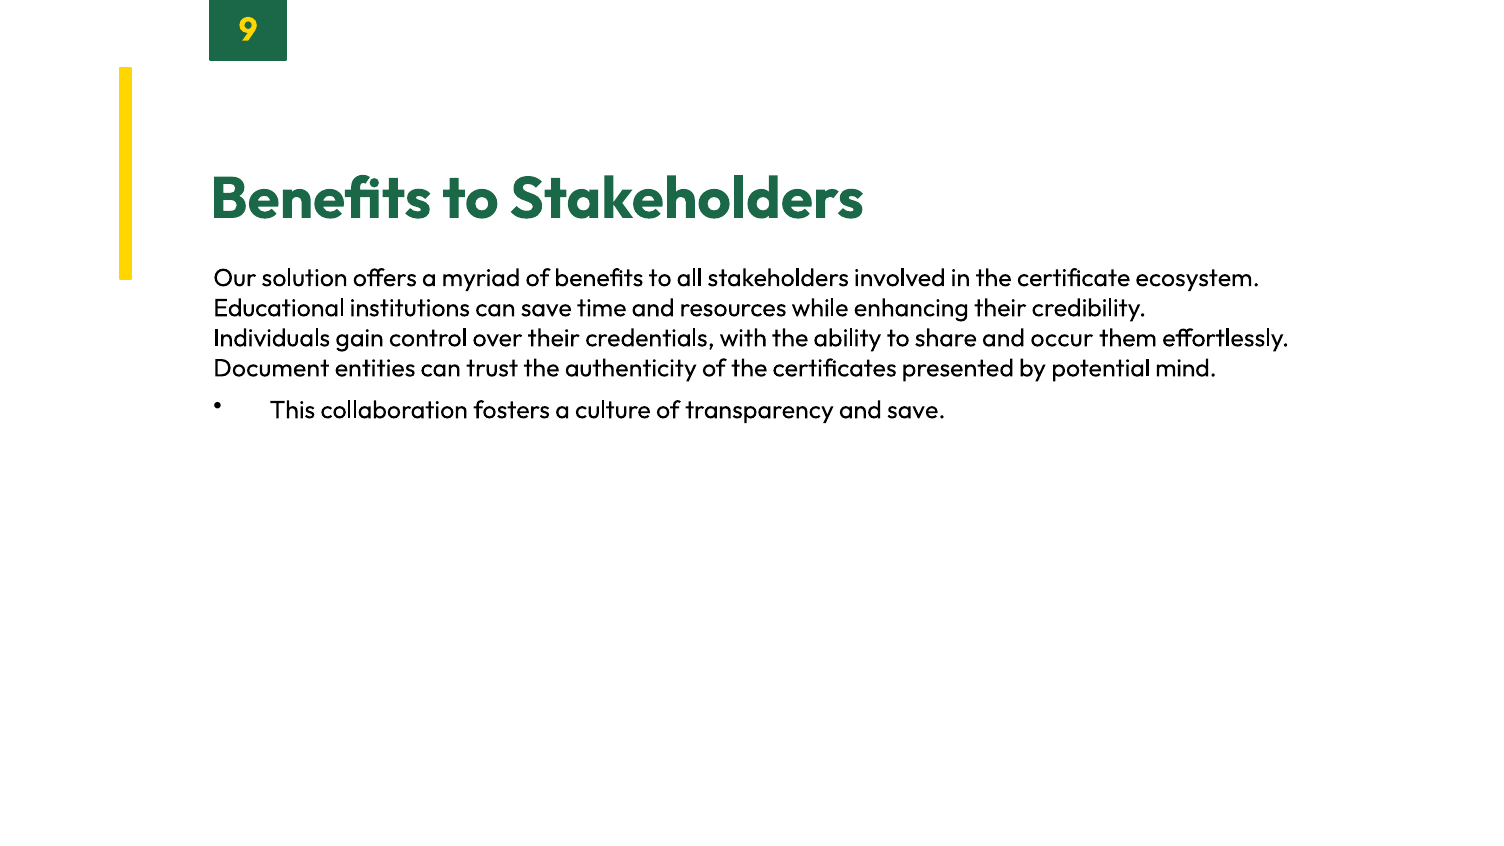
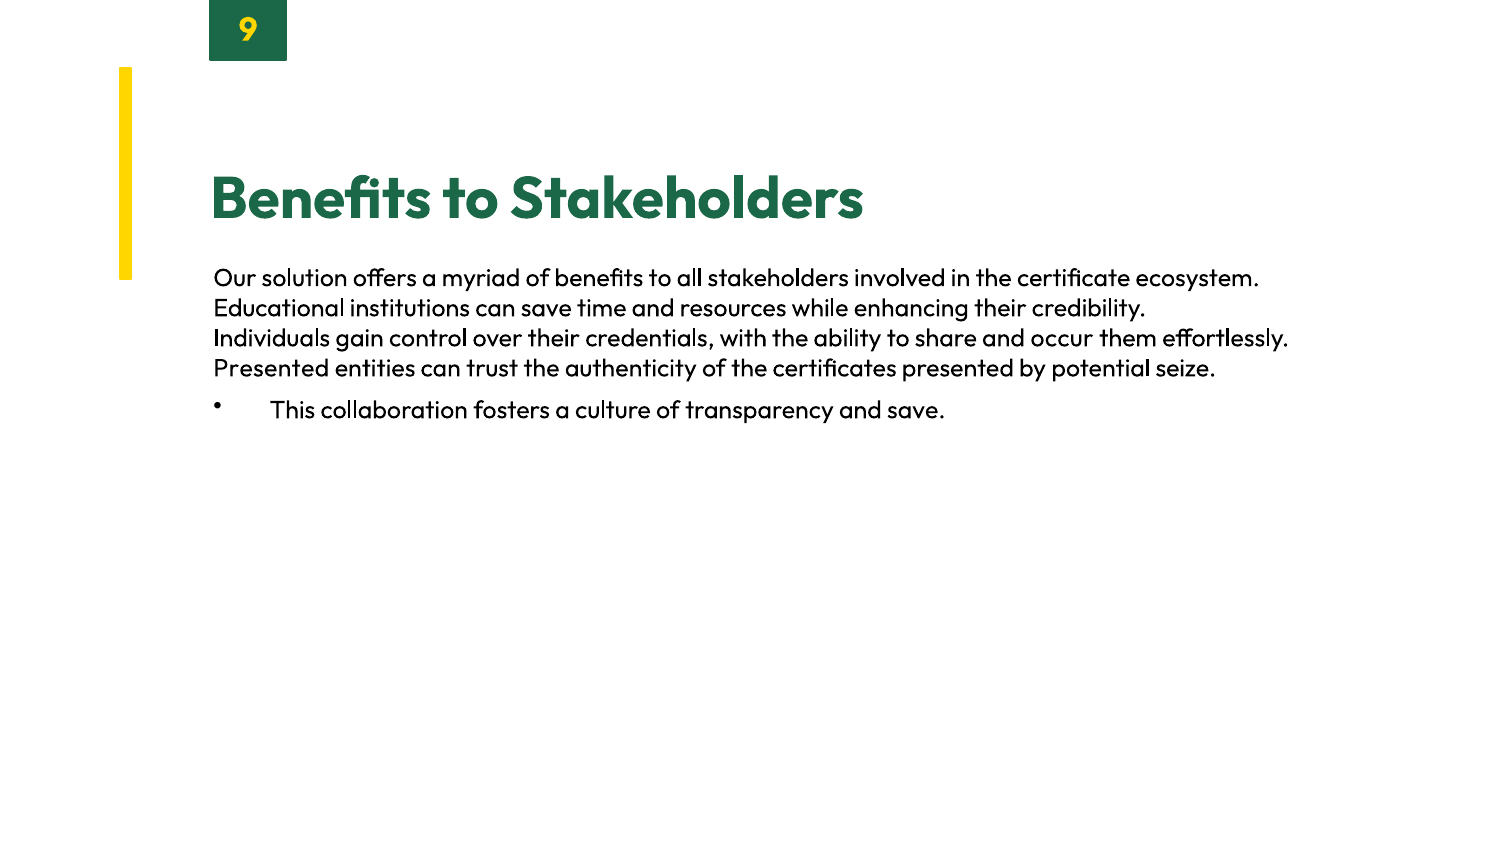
Document at (271, 368): Document -> Presented
mind: mind -> seize
